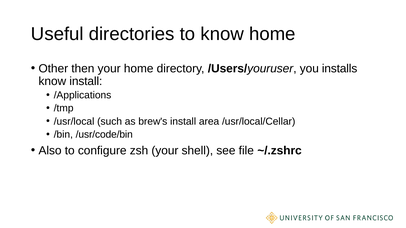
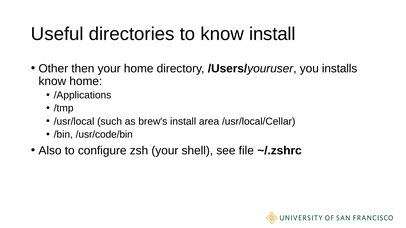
know home: home -> install
know install: install -> home
